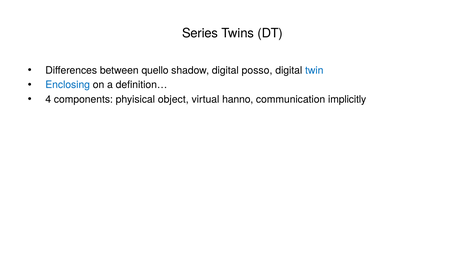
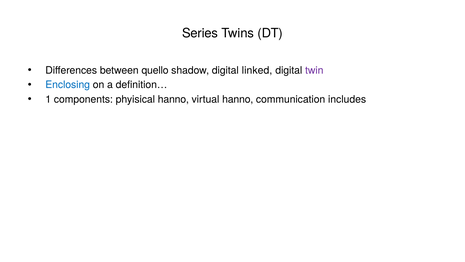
posso: posso -> linked
twin colour: blue -> purple
4: 4 -> 1
phyisical object: object -> hanno
implicitly: implicitly -> includes
